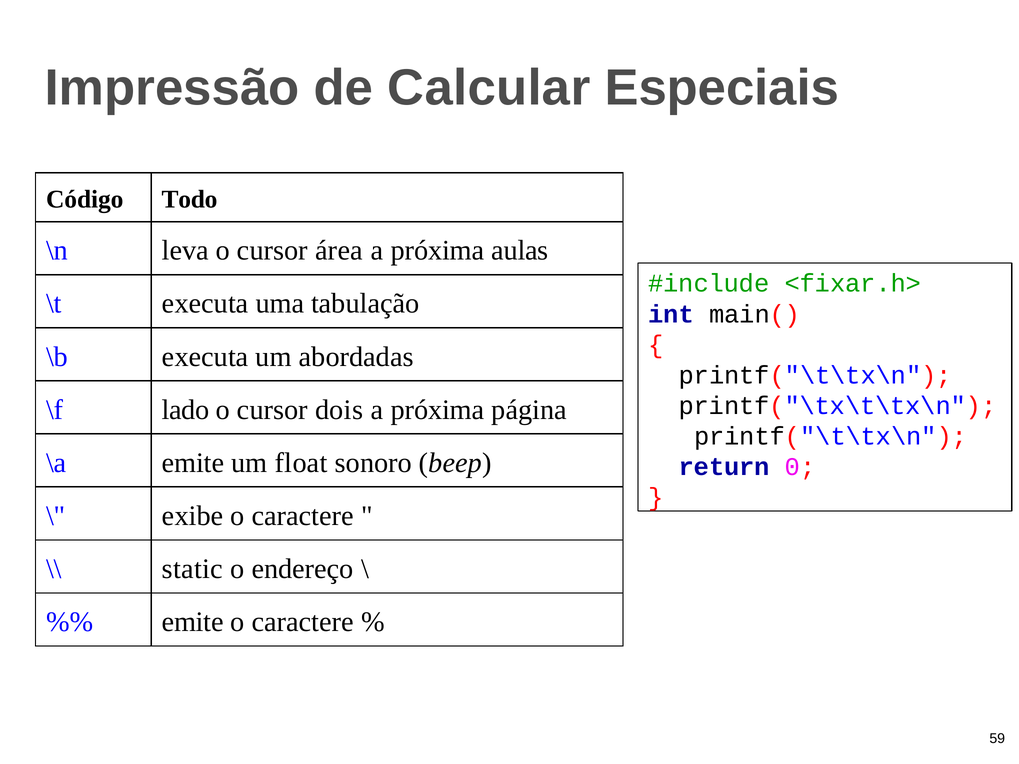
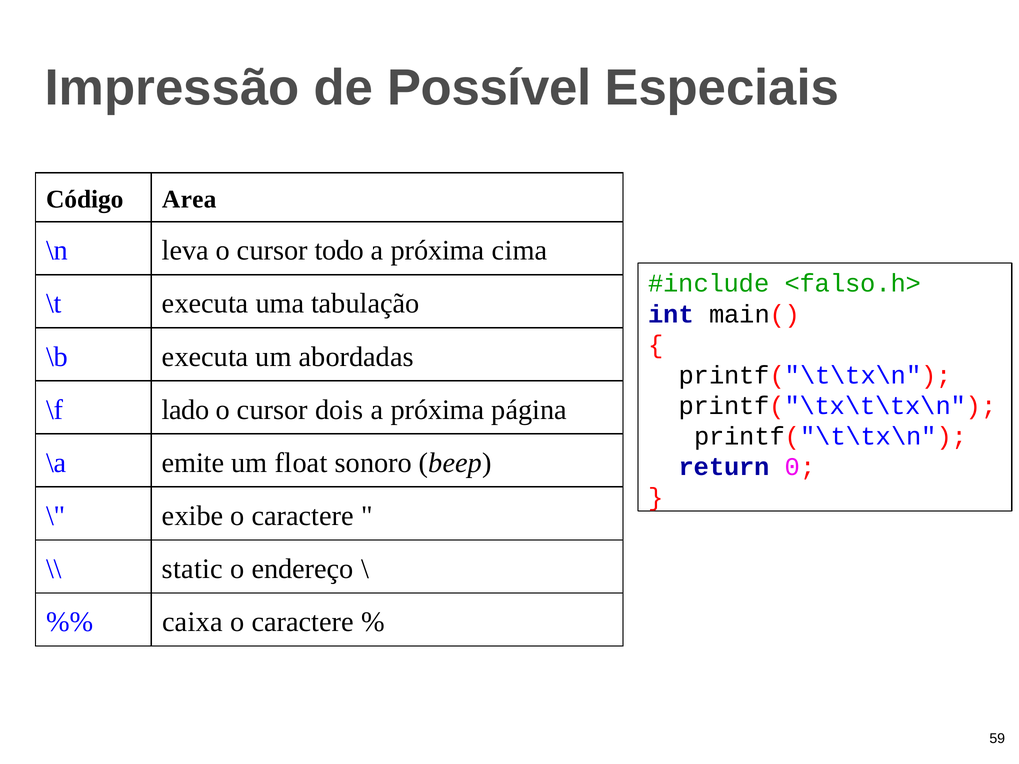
Calcular: Calcular -> Possível
Todo: Todo -> Area
área: área -> todo
aulas: aulas -> cima
<fixar.h>: <fixar.h> -> <falso.h>
emite at (193, 622): emite -> caixa
